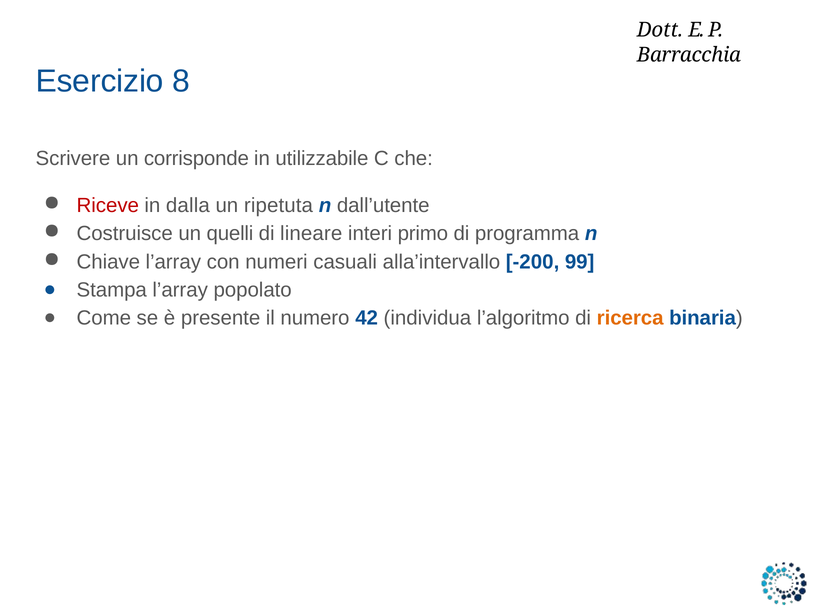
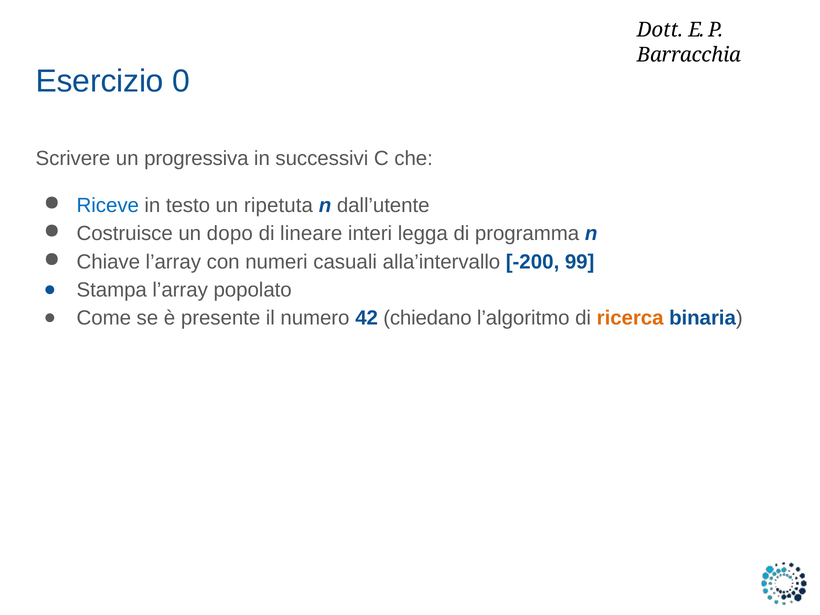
8: 8 -> 0
corrisponde: corrisponde -> progressiva
utilizzabile: utilizzabile -> successivi
Riceve colour: red -> blue
dalla: dalla -> testo
quelli: quelli -> dopo
primo: primo -> legga
individua: individua -> chiedano
